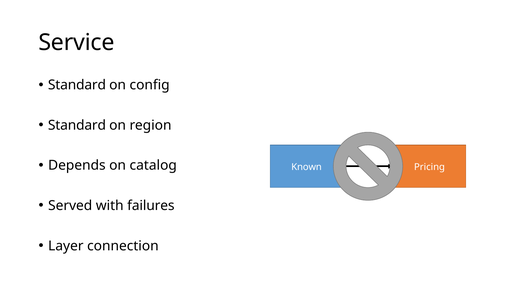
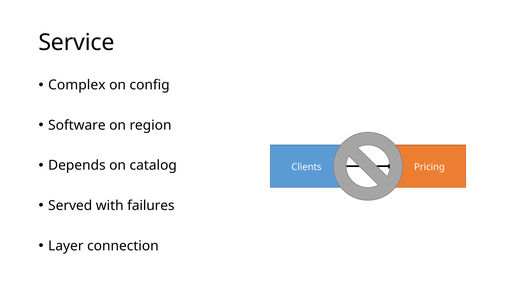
Standard at (77, 85): Standard -> Complex
Standard at (77, 125): Standard -> Software
Known: Known -> Clients
